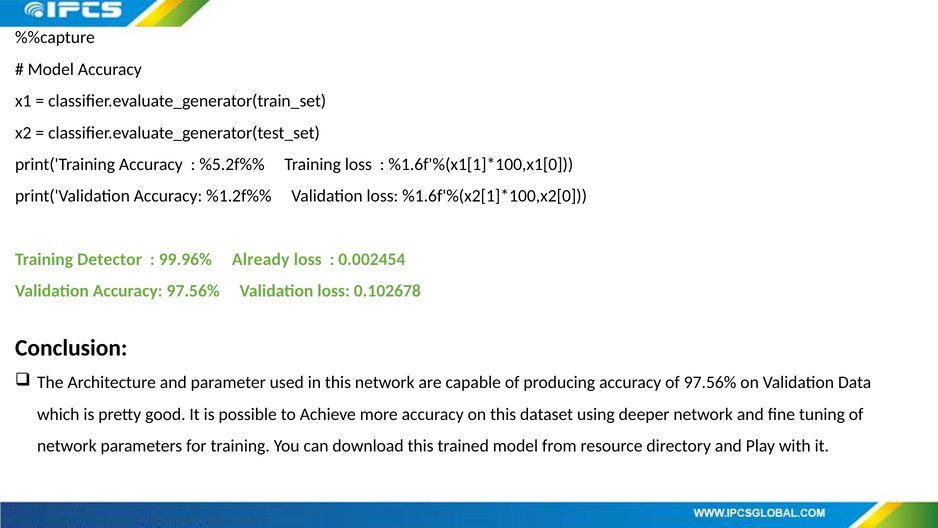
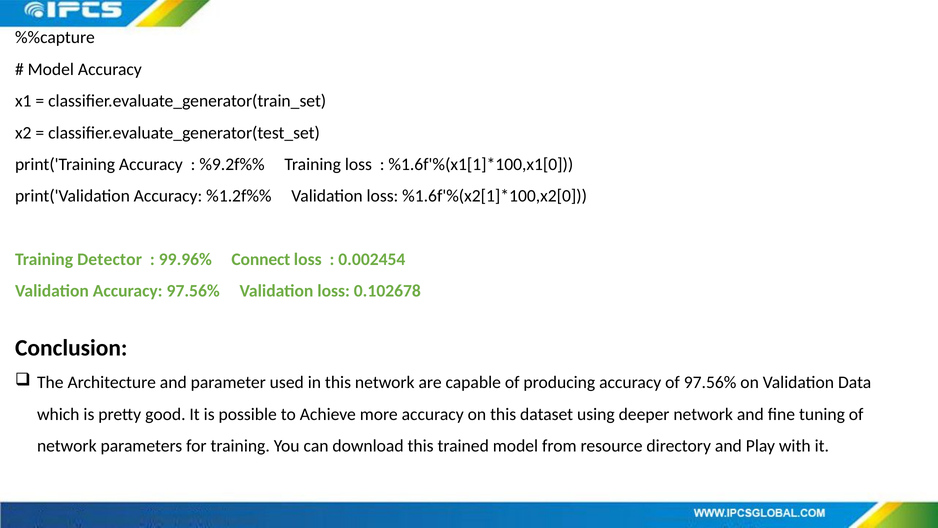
%5.2f%%: %5.2f%% -> %9.2f%%
Already: Already -> Connect
